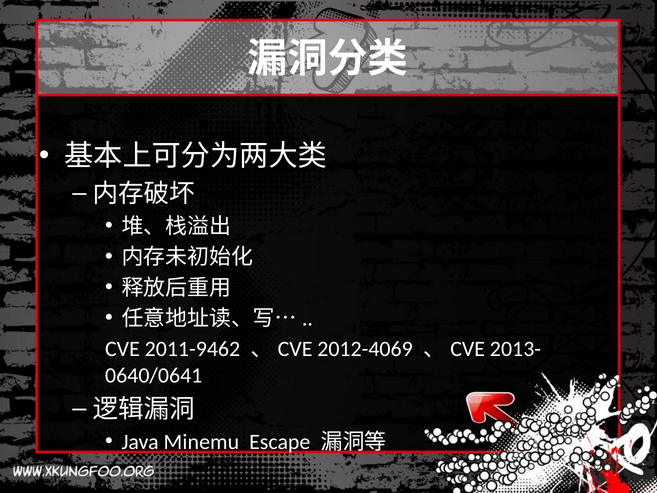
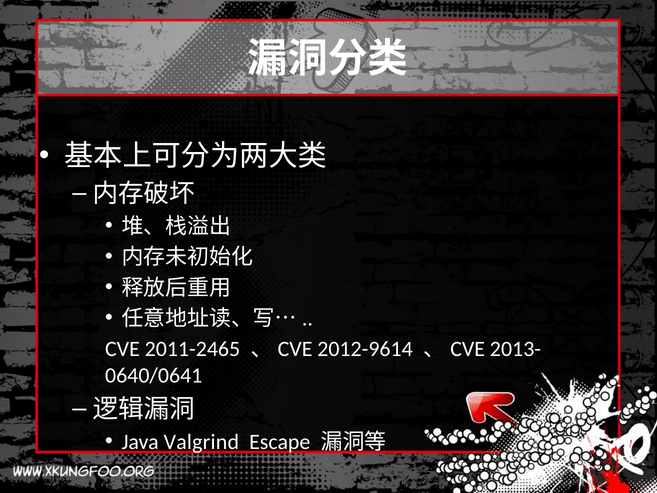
2011-9462: 2011-9462 -> 2011-2465
2012-4069: 2012-4069 -> 2012-9614
Minemu: Minemu -> Valgrind
